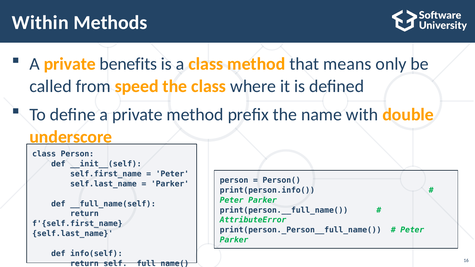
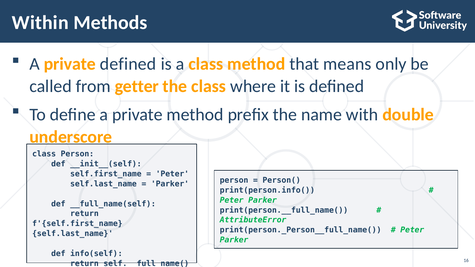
private benefits: benefits -> defined
speed: speed -> getter
